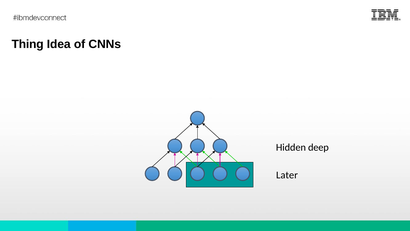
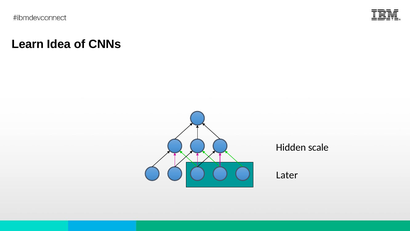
Thing: Thing -> Learn
deep: deep -> scale
